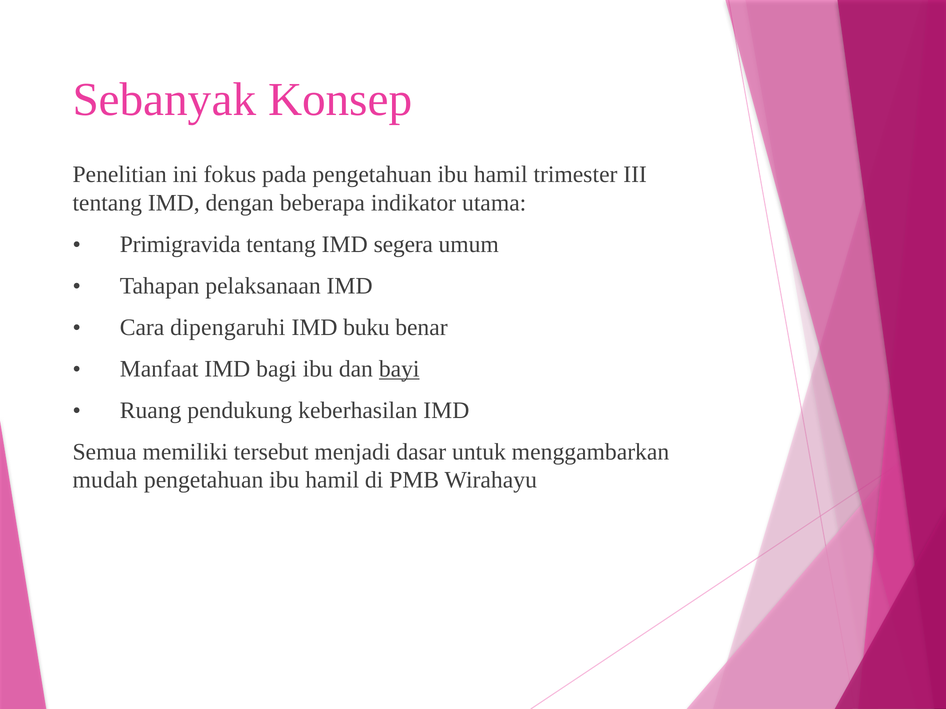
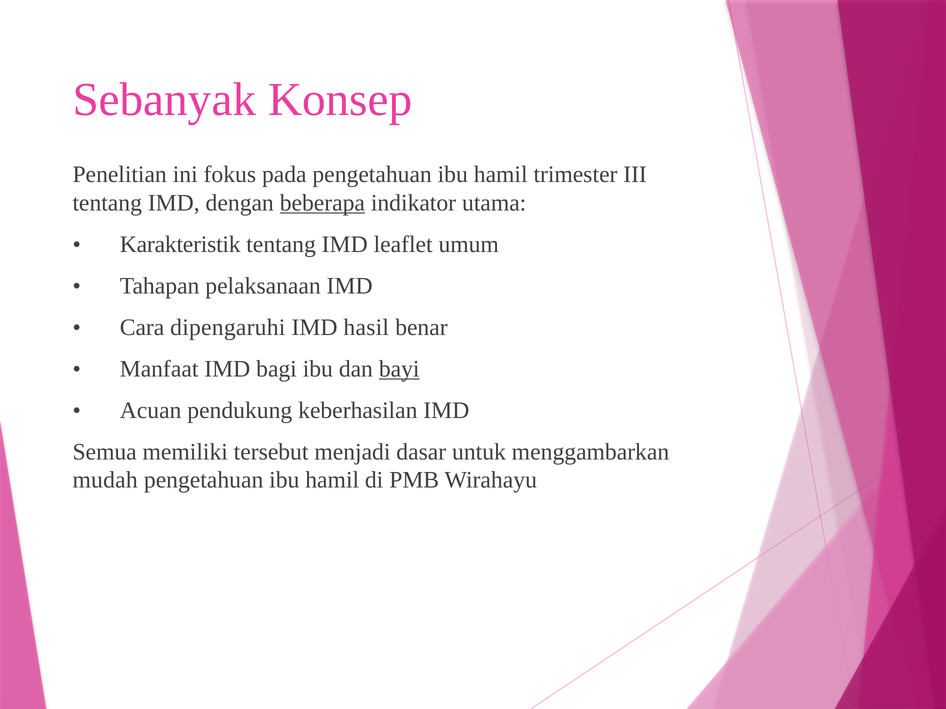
beberapa underline: none -> present
Primigravida: Primigravida -> Karakteristik
segera: segera -> leaflet
buku: buku -> hasil
Ruang: Ruang -> Acuan
